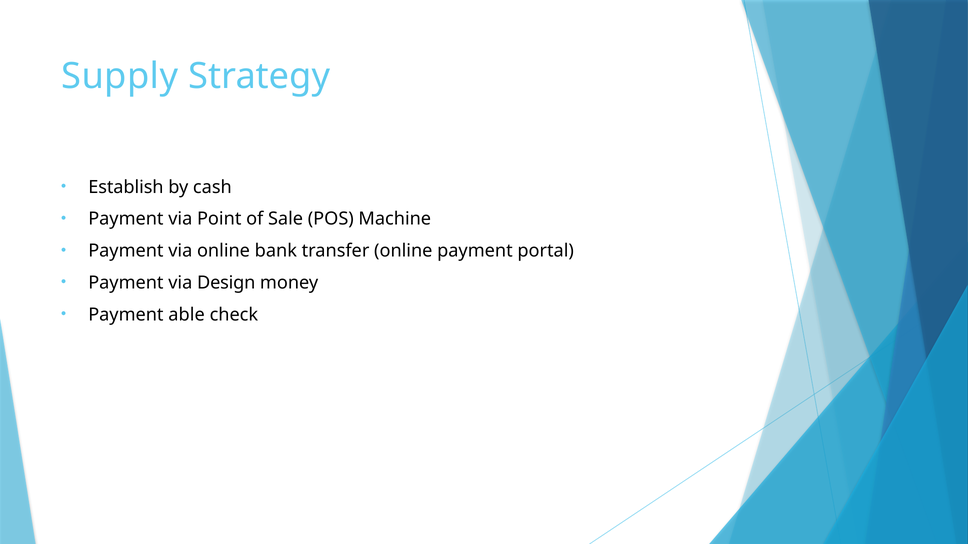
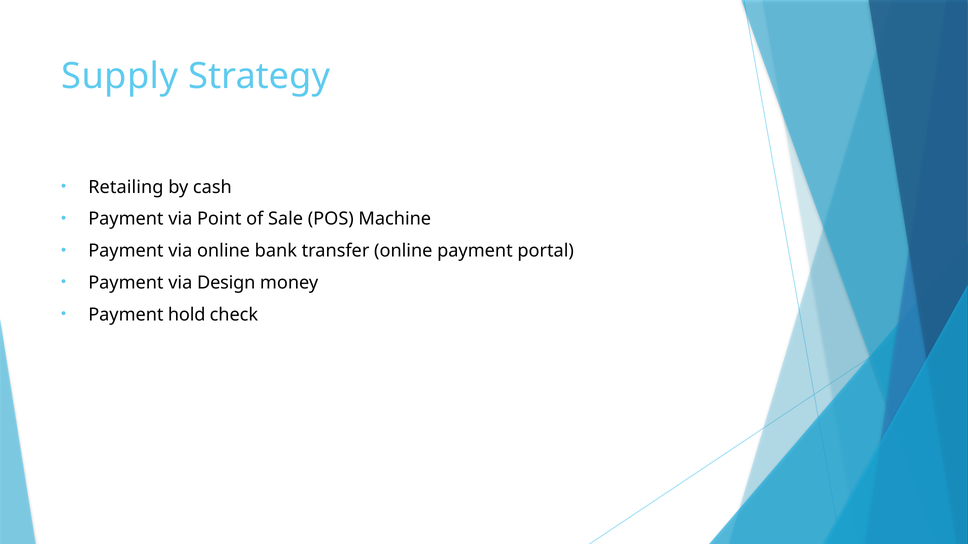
Establish: Establish -> Retailing
able: able -> hold
